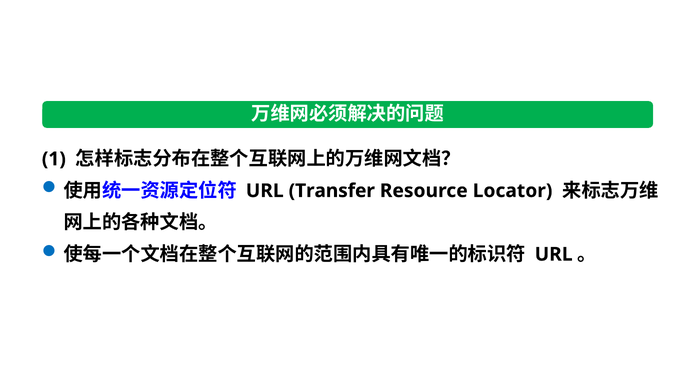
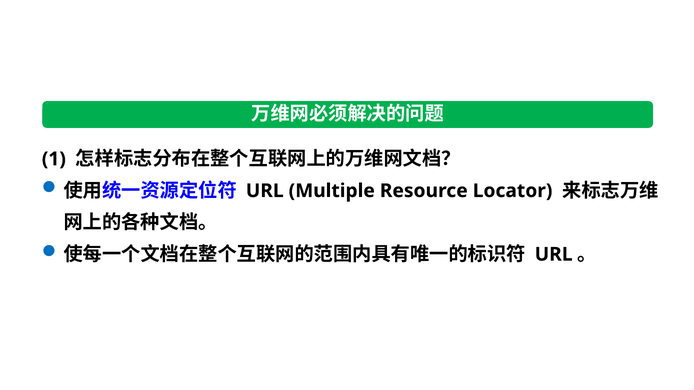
Transfer: Transfer -> Multiple
